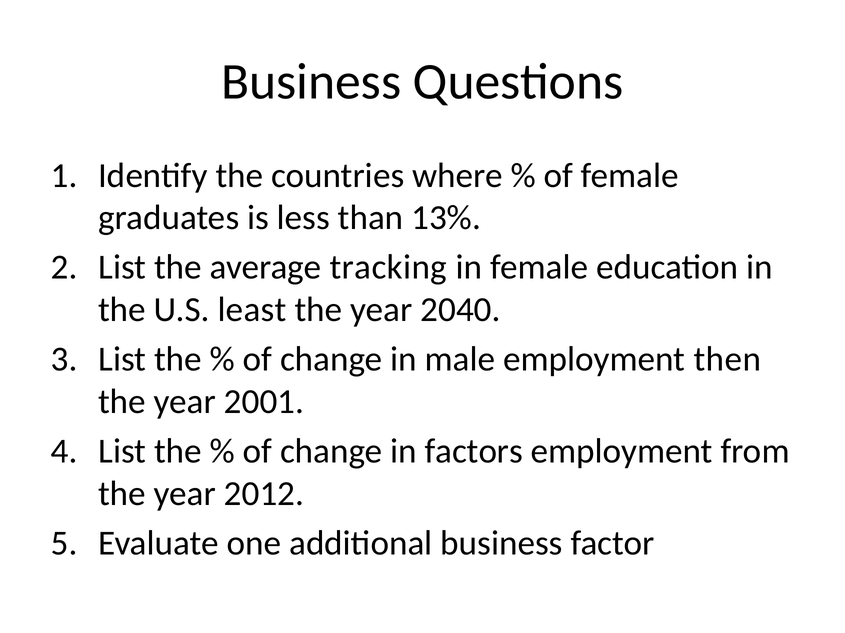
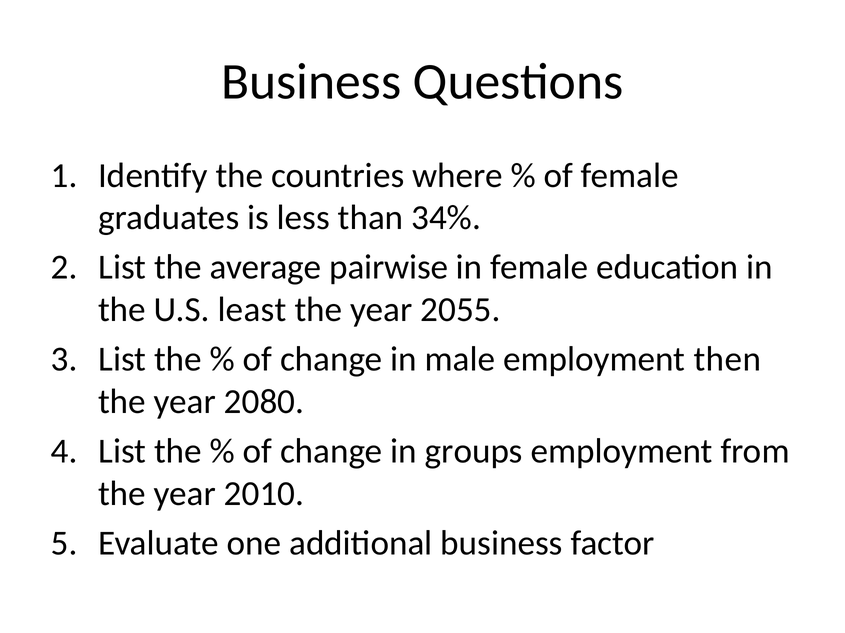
13%: 13% -> 34%
tracking: tracking -> pairwise
2040: 2040 -> 2055
2001: 2001 -> 2080
factors: factors -> groups
2012: 2012 -> 2010
